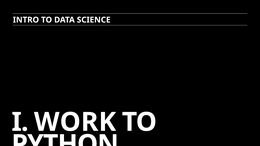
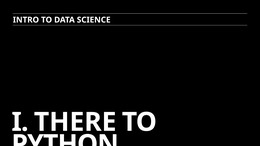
WORK: WORK -> THERE
